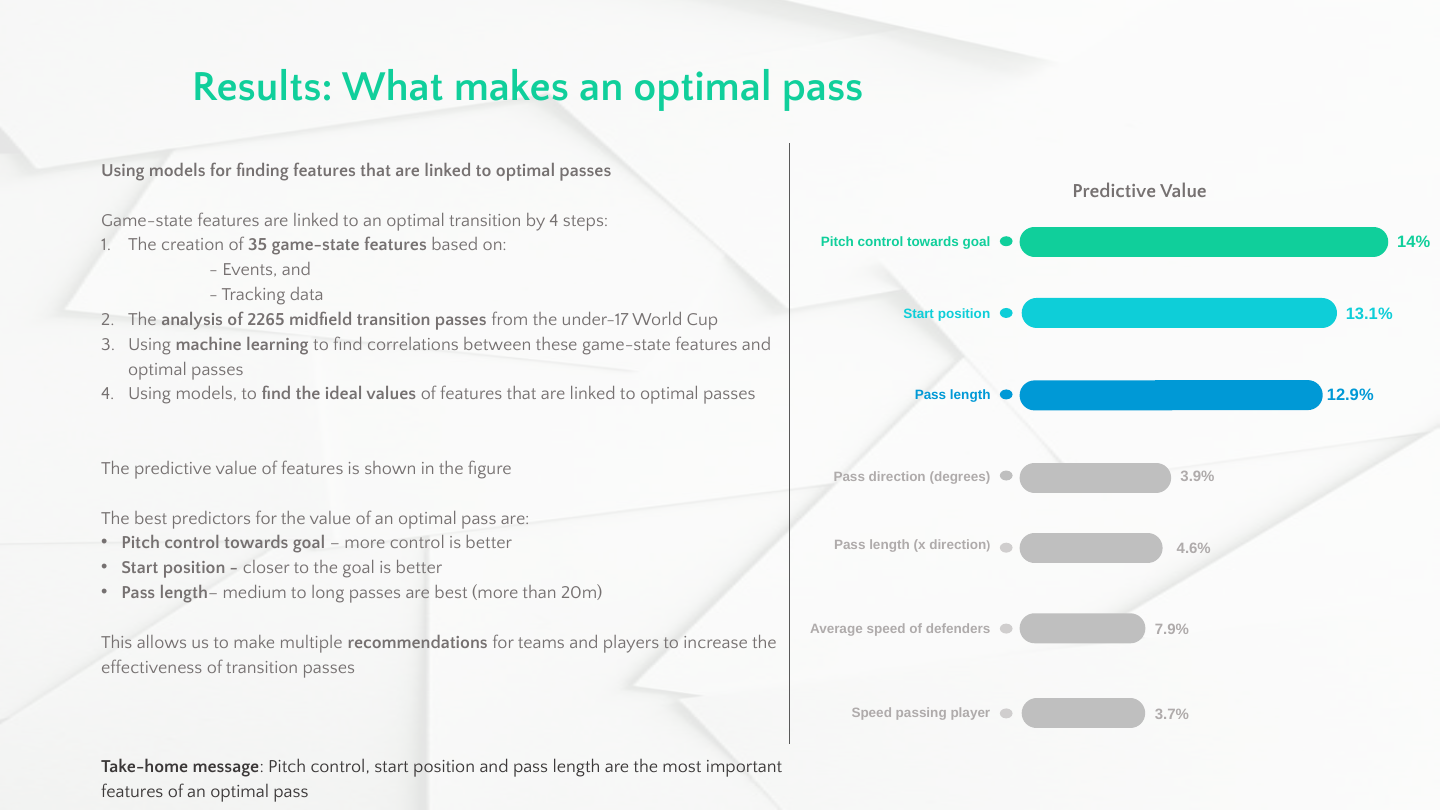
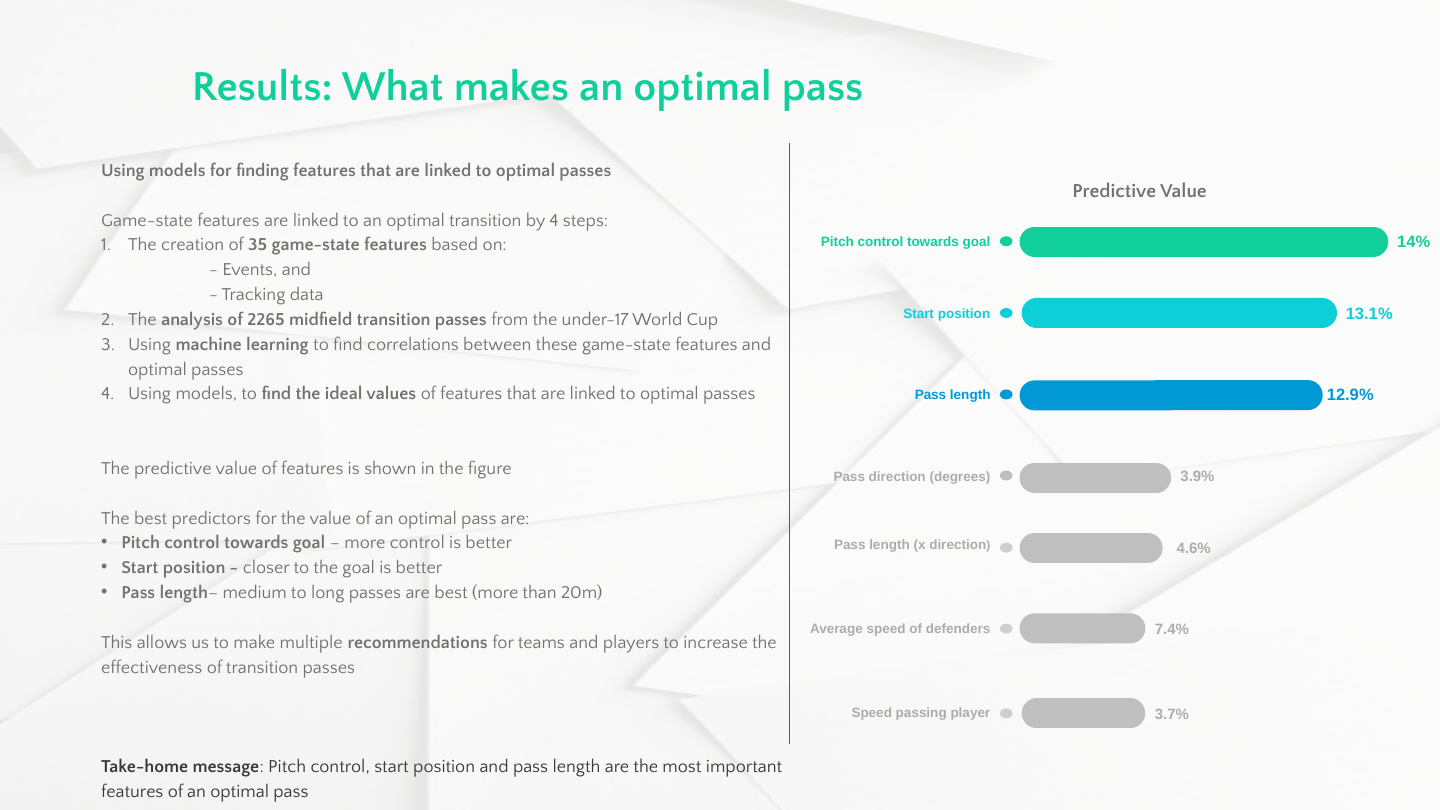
7.9%: 7.9% -> 7.4%
